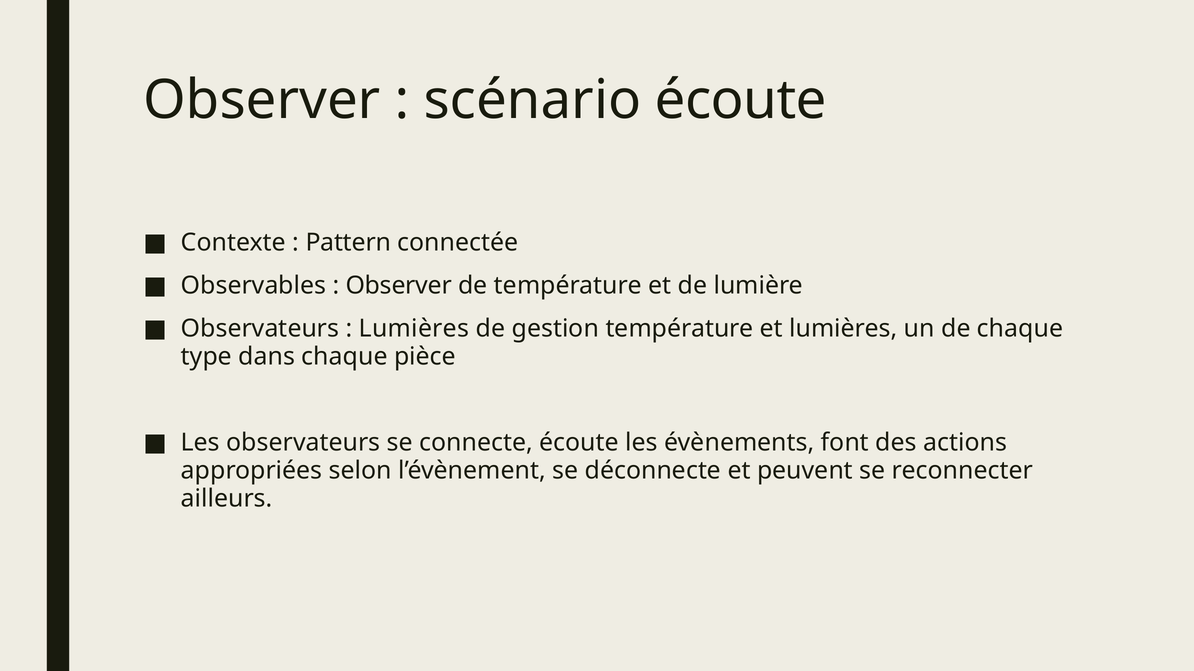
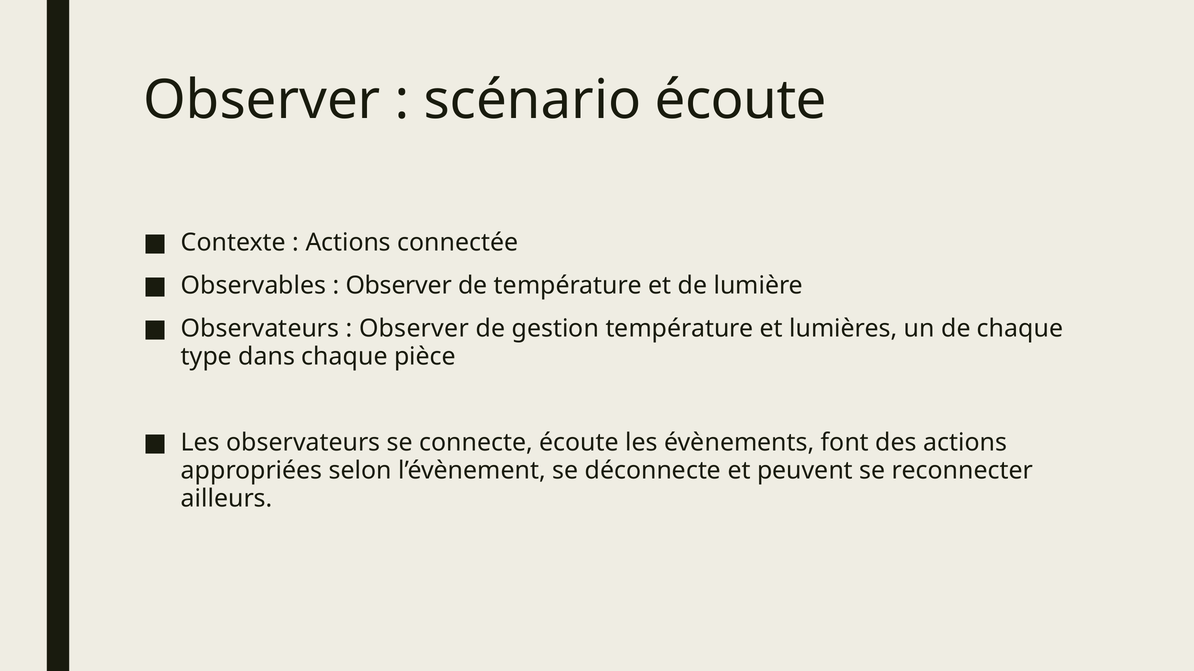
Pattern at (348, 243): Pattern -> Actions
Lumières at (414, 329): Lumières -> Observer
